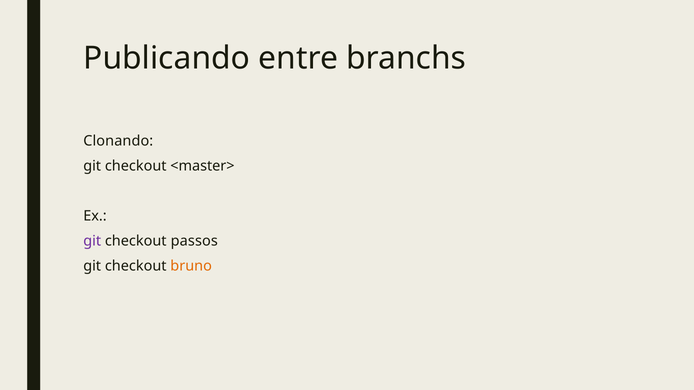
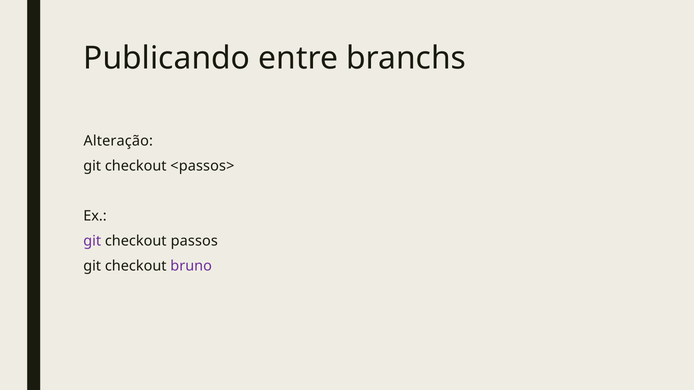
Clonando: Clonando -> Alteração
<master>: <master> -> <passos>
bruno colour: orange -> purple
